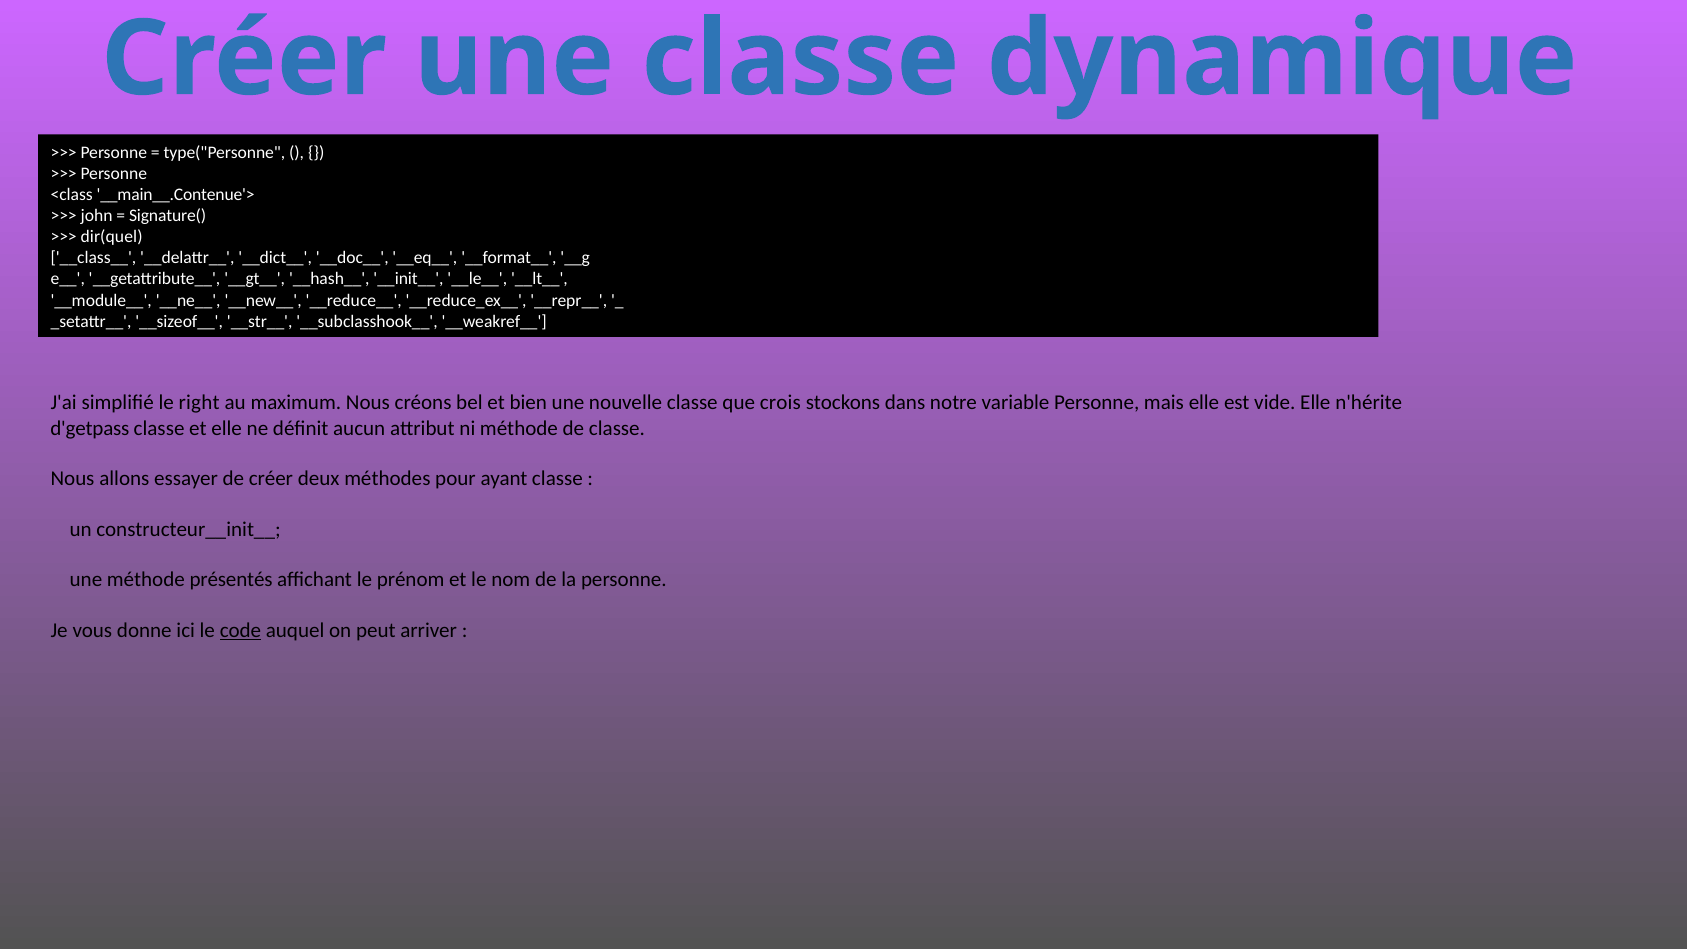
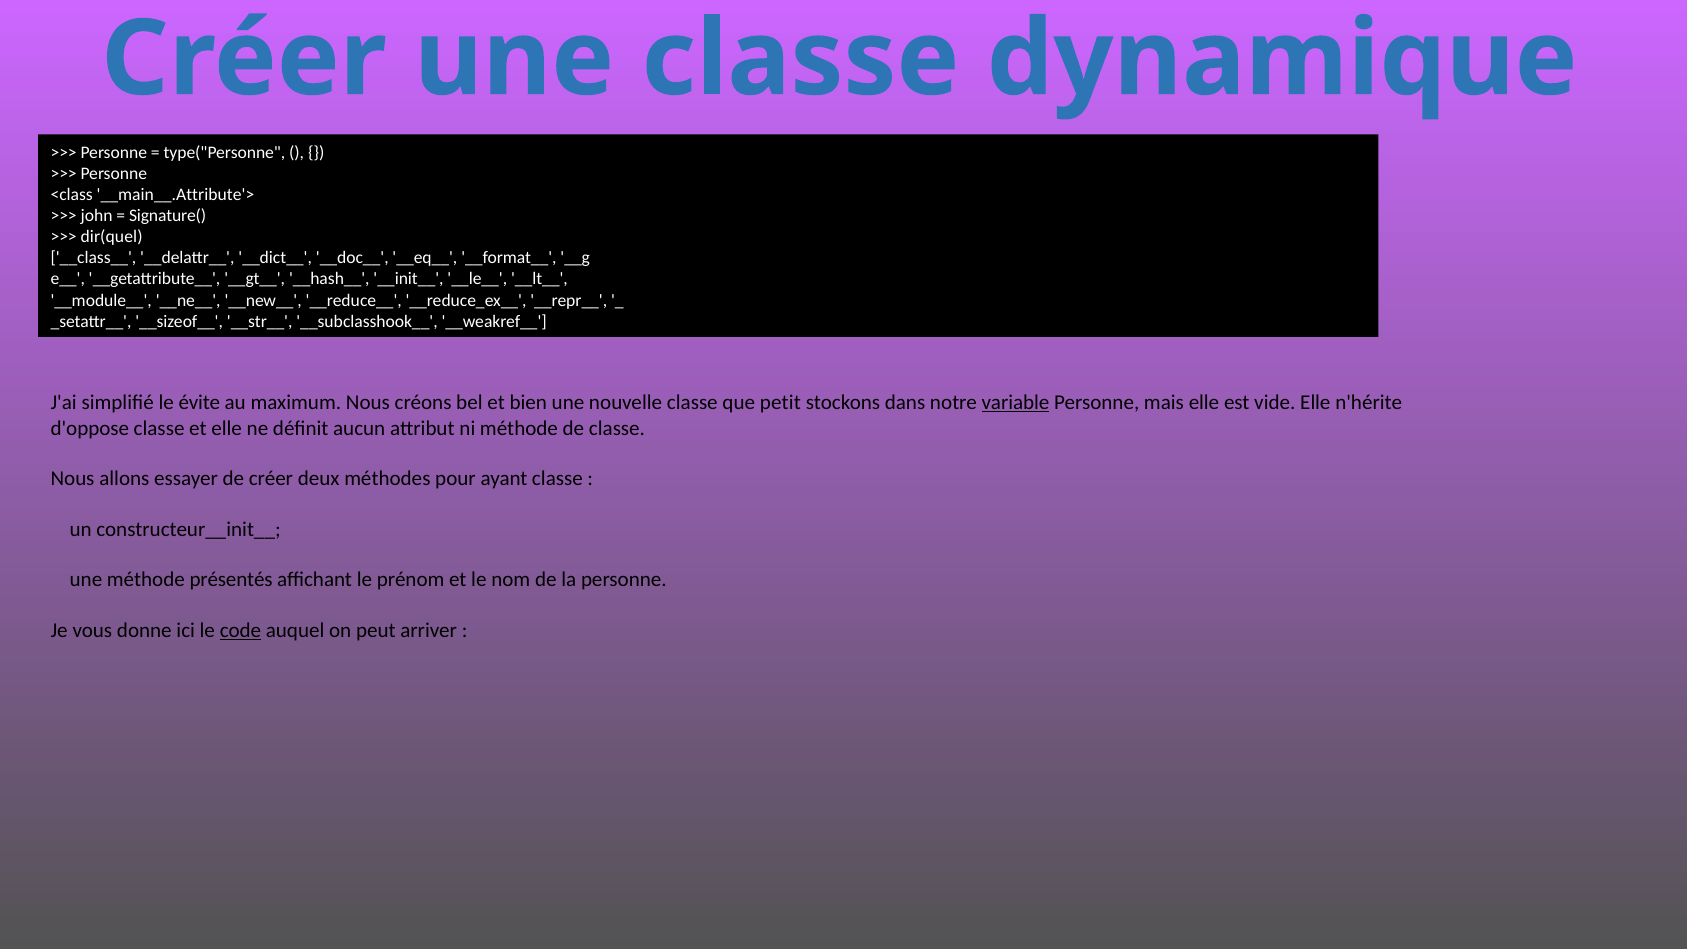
__main__.Contenue'>: __main__.Contenue'> -> __main__.Attribute'>
right: right -> évite
crois: crois -> petit
variable underline: none -> present
d'getpass: d'getpass -> d'oppose
